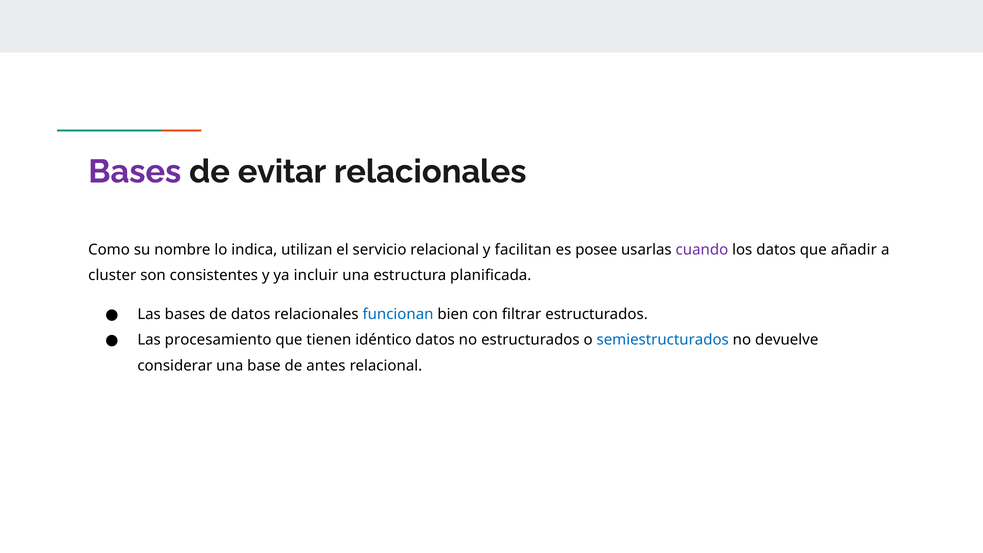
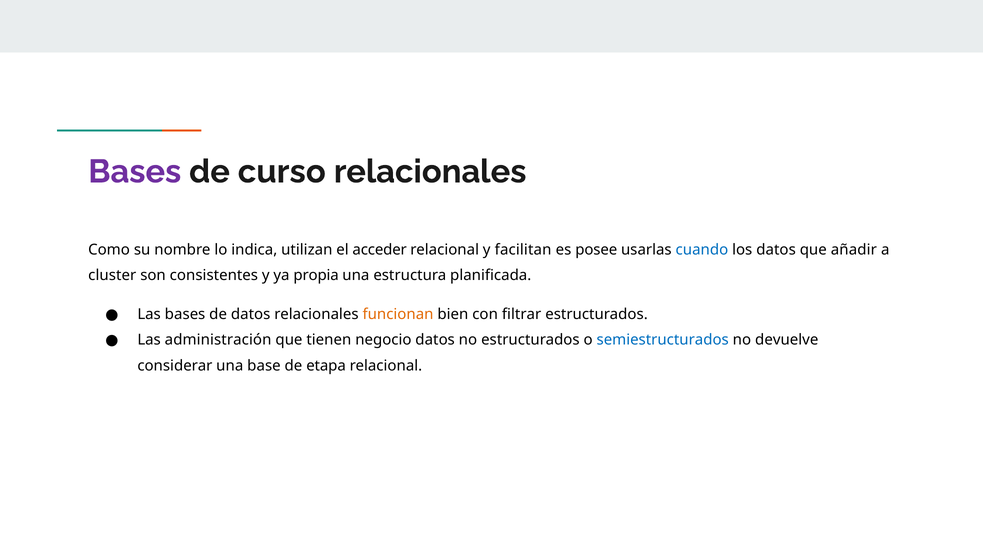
evitar: evitar -> curso
servicio: servicio -> acceder
cuando colour: purple -> blue
incluir: incluir -> propia
funcionan colour: blue -> orange
procesamiento: procesamiento -> administración
idéntico: idéntico -> negocio
antes: antes -> etapa
